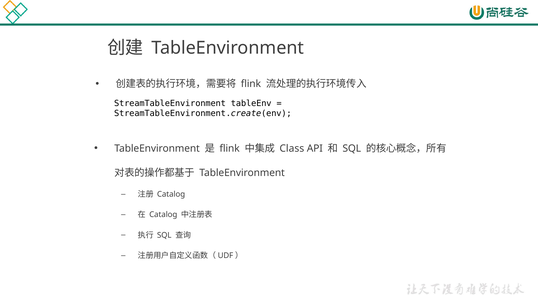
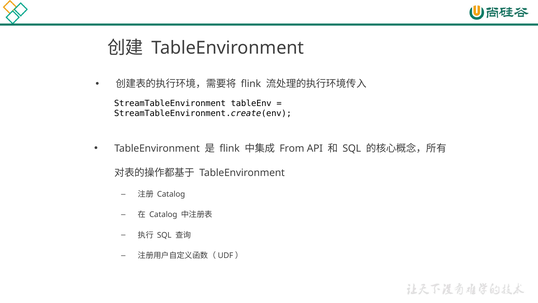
Class: Class -> From
